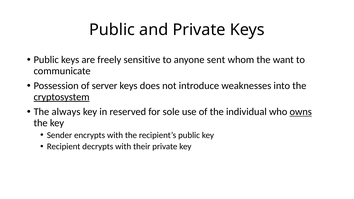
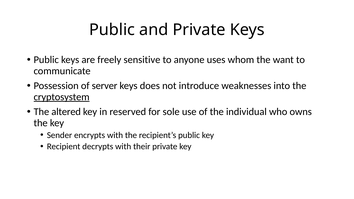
sent: sent -> uses
always: always -> altered
owns underline: present -> none
